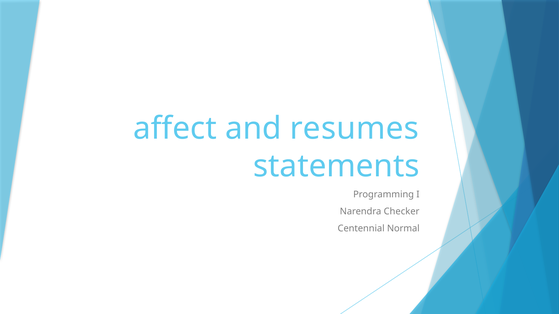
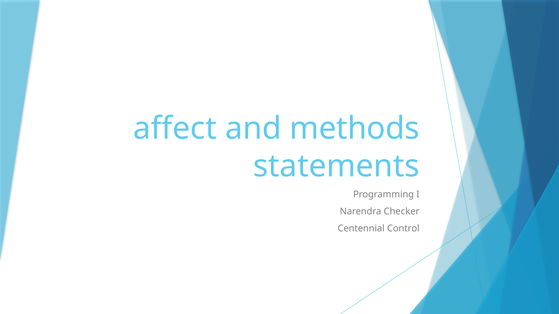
resumes: resumes -> methods
Normal: Normal -> Control
